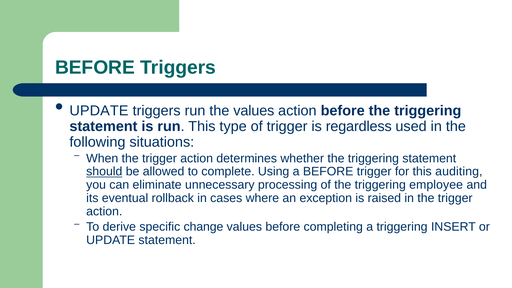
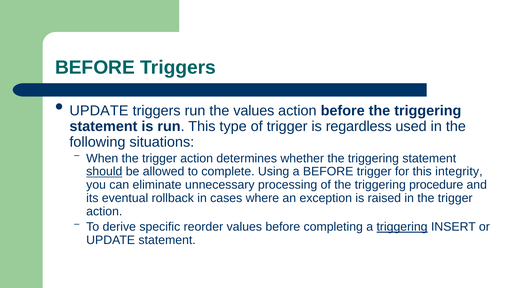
auditing: auditing -> integrity
employee: employee -> procedure
change: change -> reorder
triggering at (402, 227) underline: none -> present
